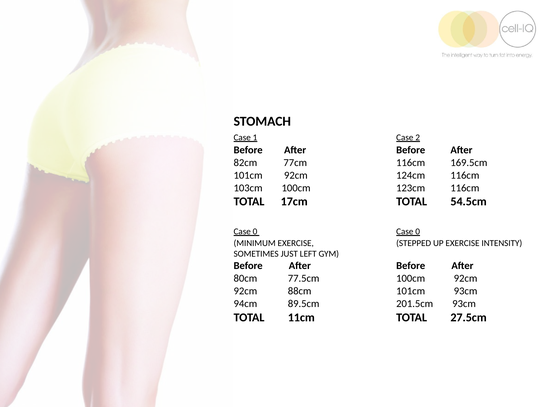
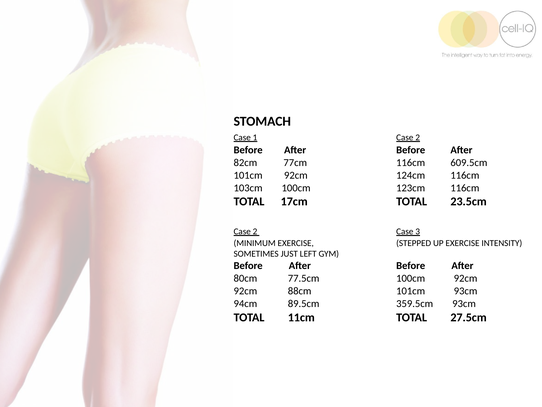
169.5cm: 169.5cm -> 609.5cm
54.5cm: 54.5cm -> 23.5cm
0 at (255, 231): 0 -> 2
0 at (418, 231): 0 -> 3
201.5cm: 201.5cm -> 359.5cm
